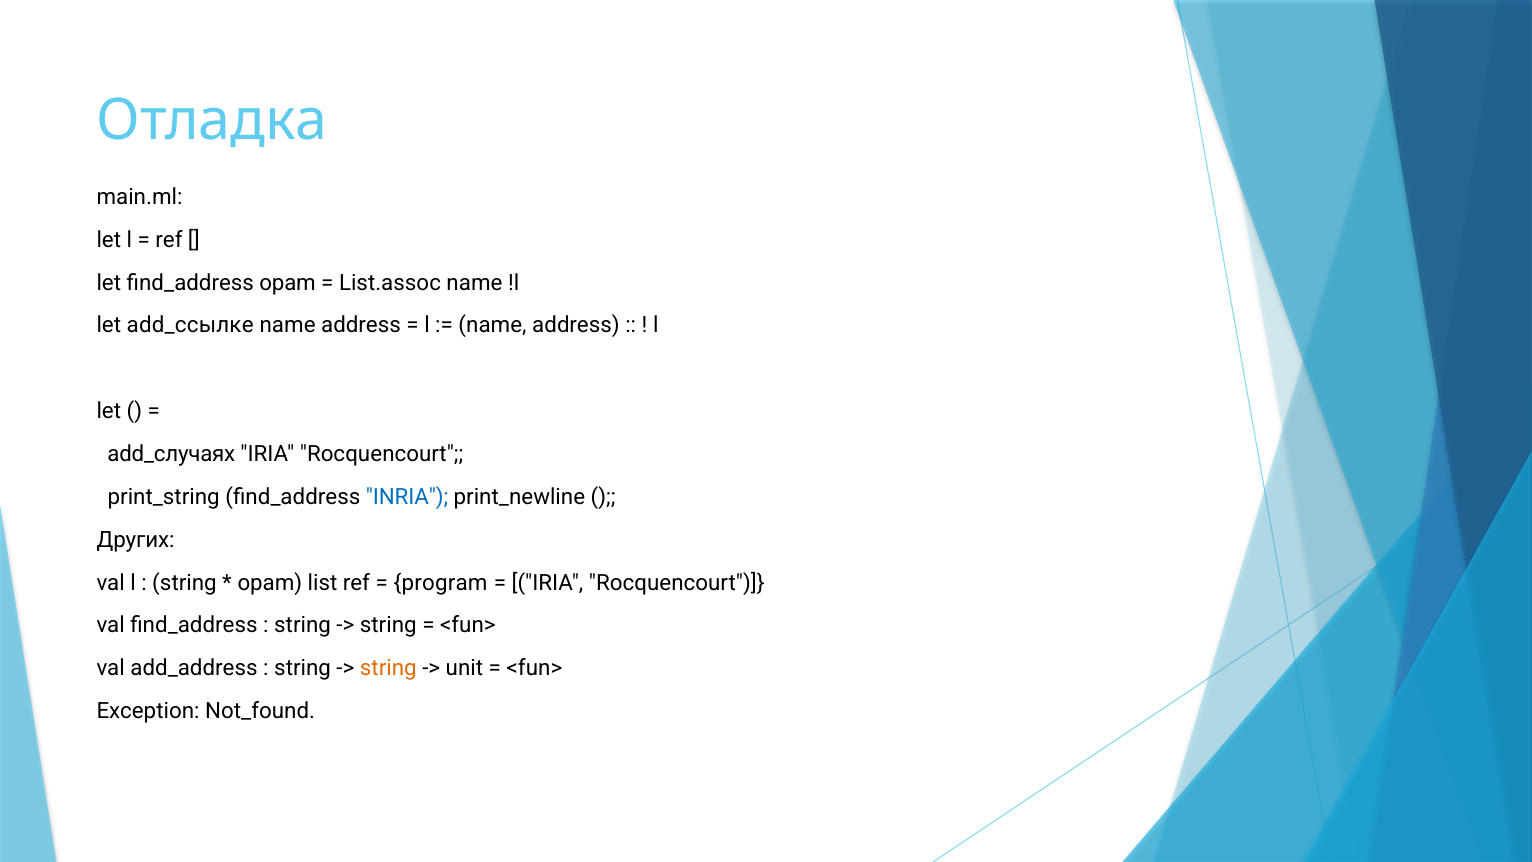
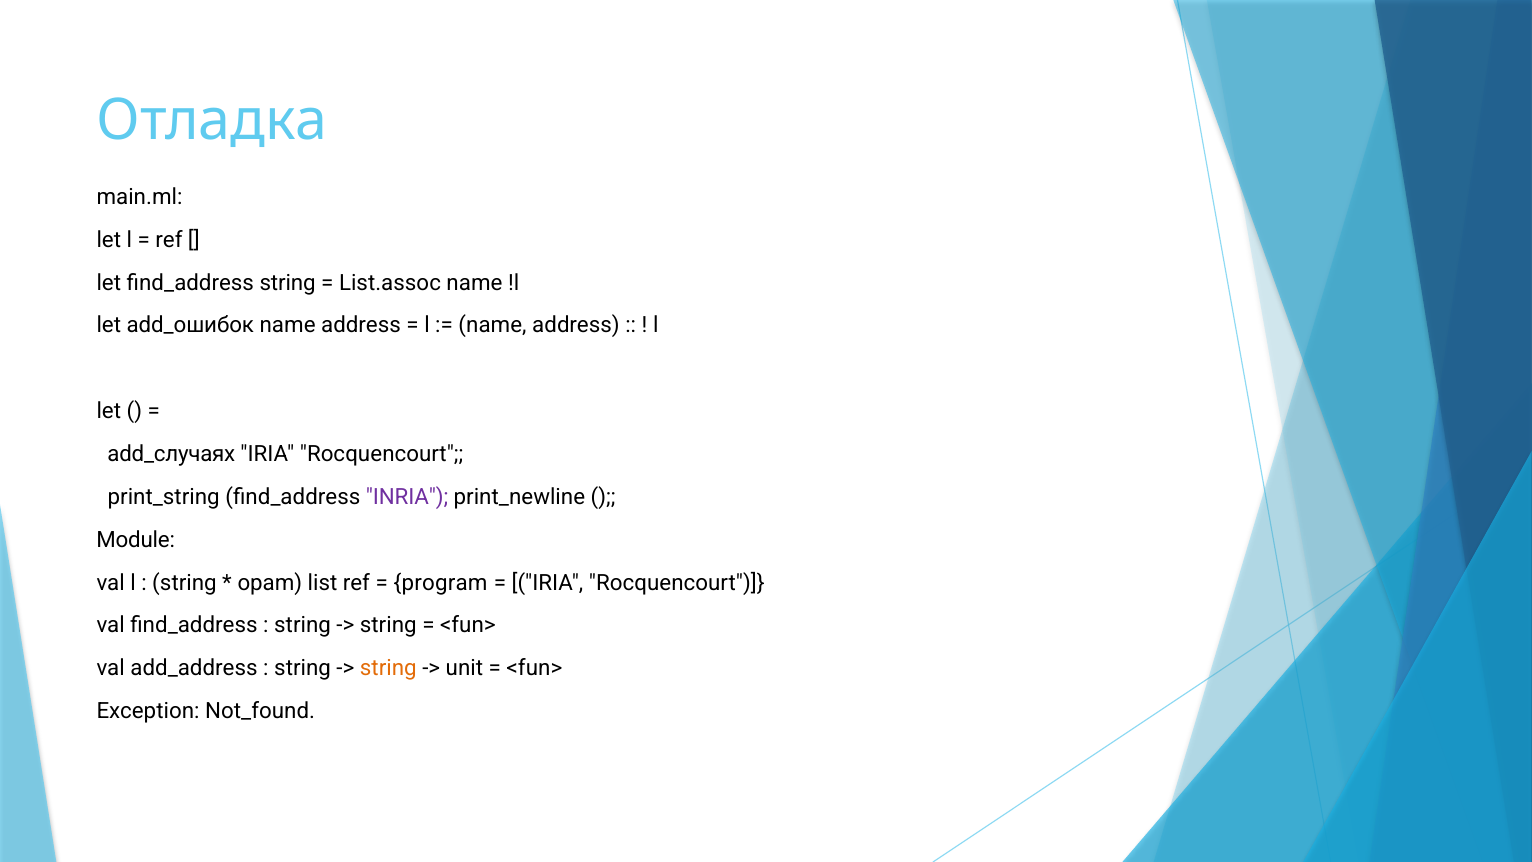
find_address opam: opam -> string
add_ссылке: add_ссылке -> add_ошибок
INRIA colour: blue -> purple
Других: Других -> Module
